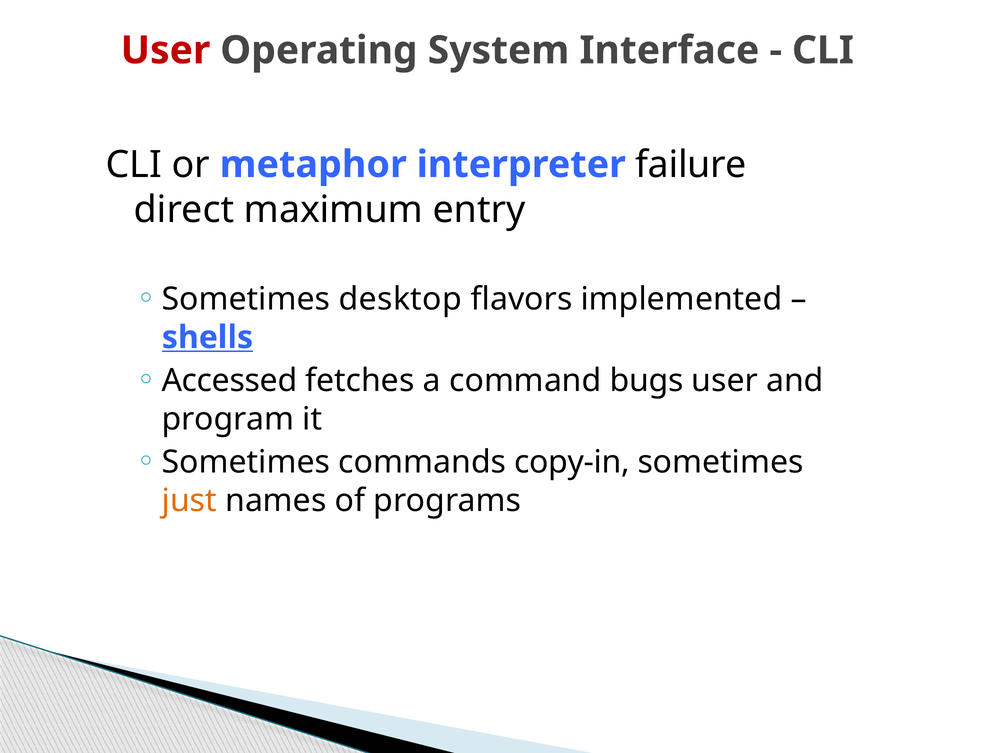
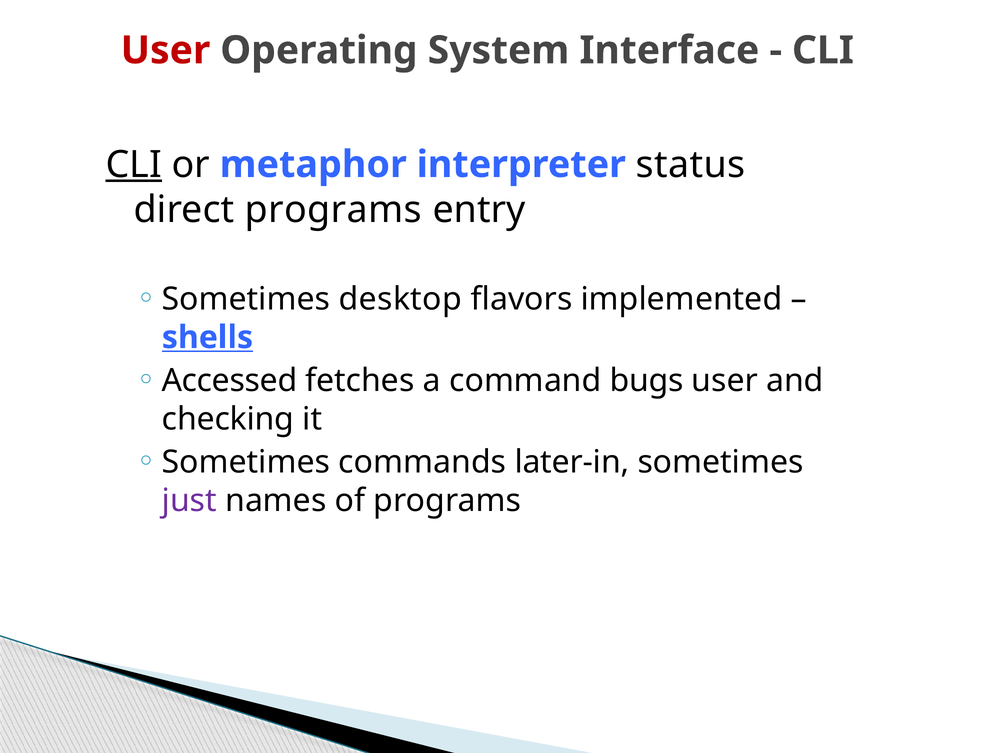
CLI at (134, 165) underline: none -> present
failure: failure -> status
direct maximum: maximum -> programs
program: program -> checking
copy-in: copy-in -> later-in
just colour: orange -> purple
